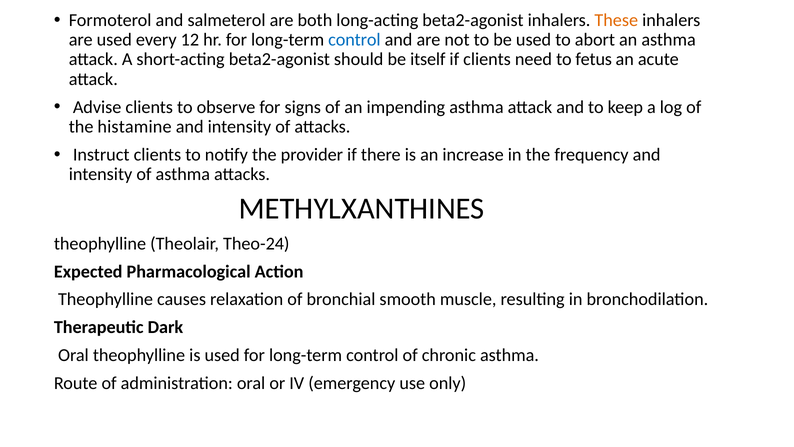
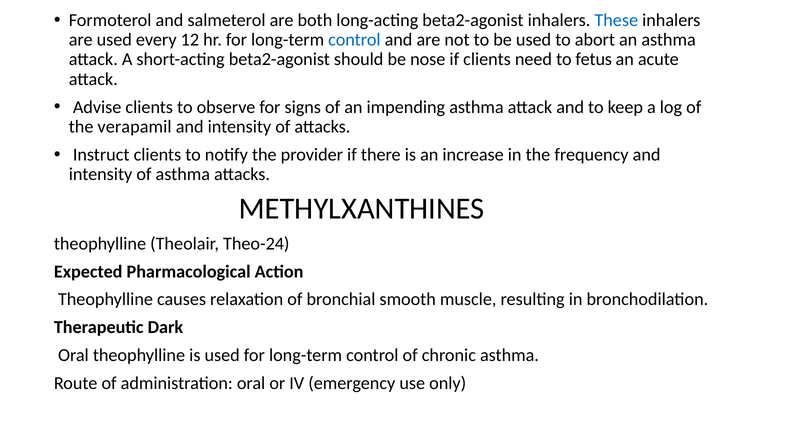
These colour: orange -> blue
itself: itself -> nose
histamine: histamine -> verapamil
